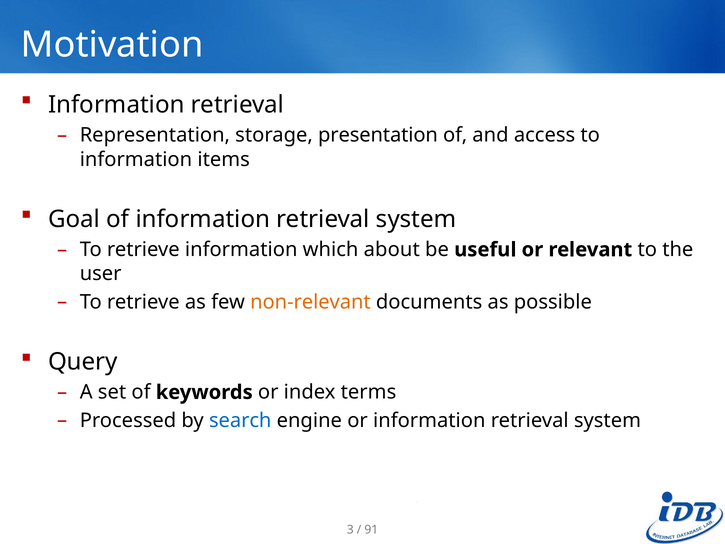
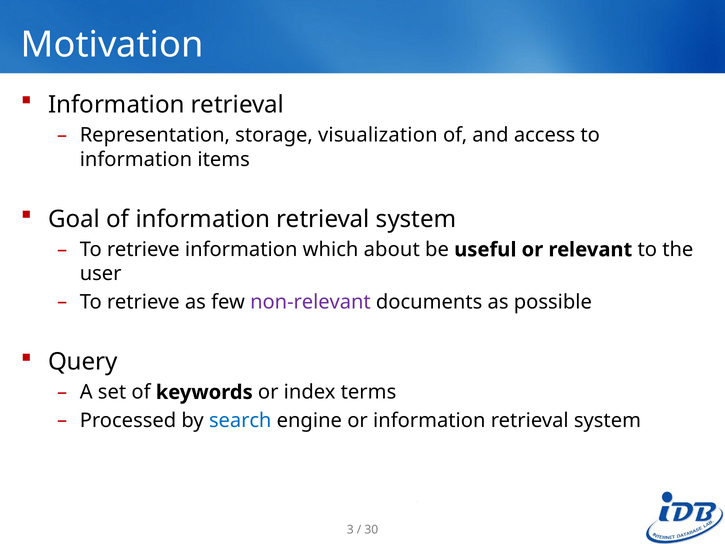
presentation: presentation -> visualization
non-relevant colour: orange -> purple
91: 91 -> 30
